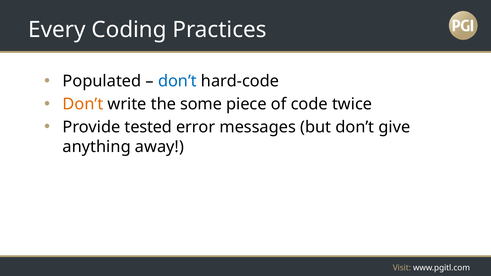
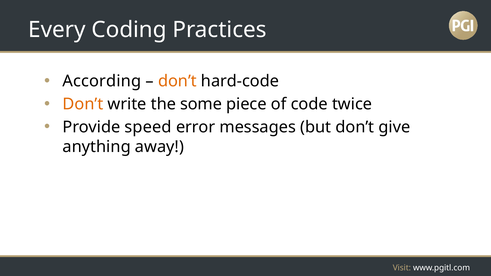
Populated: Populated -> According
don’t at (177, 81) colour: blue -> orange
tested: tested -> speed
